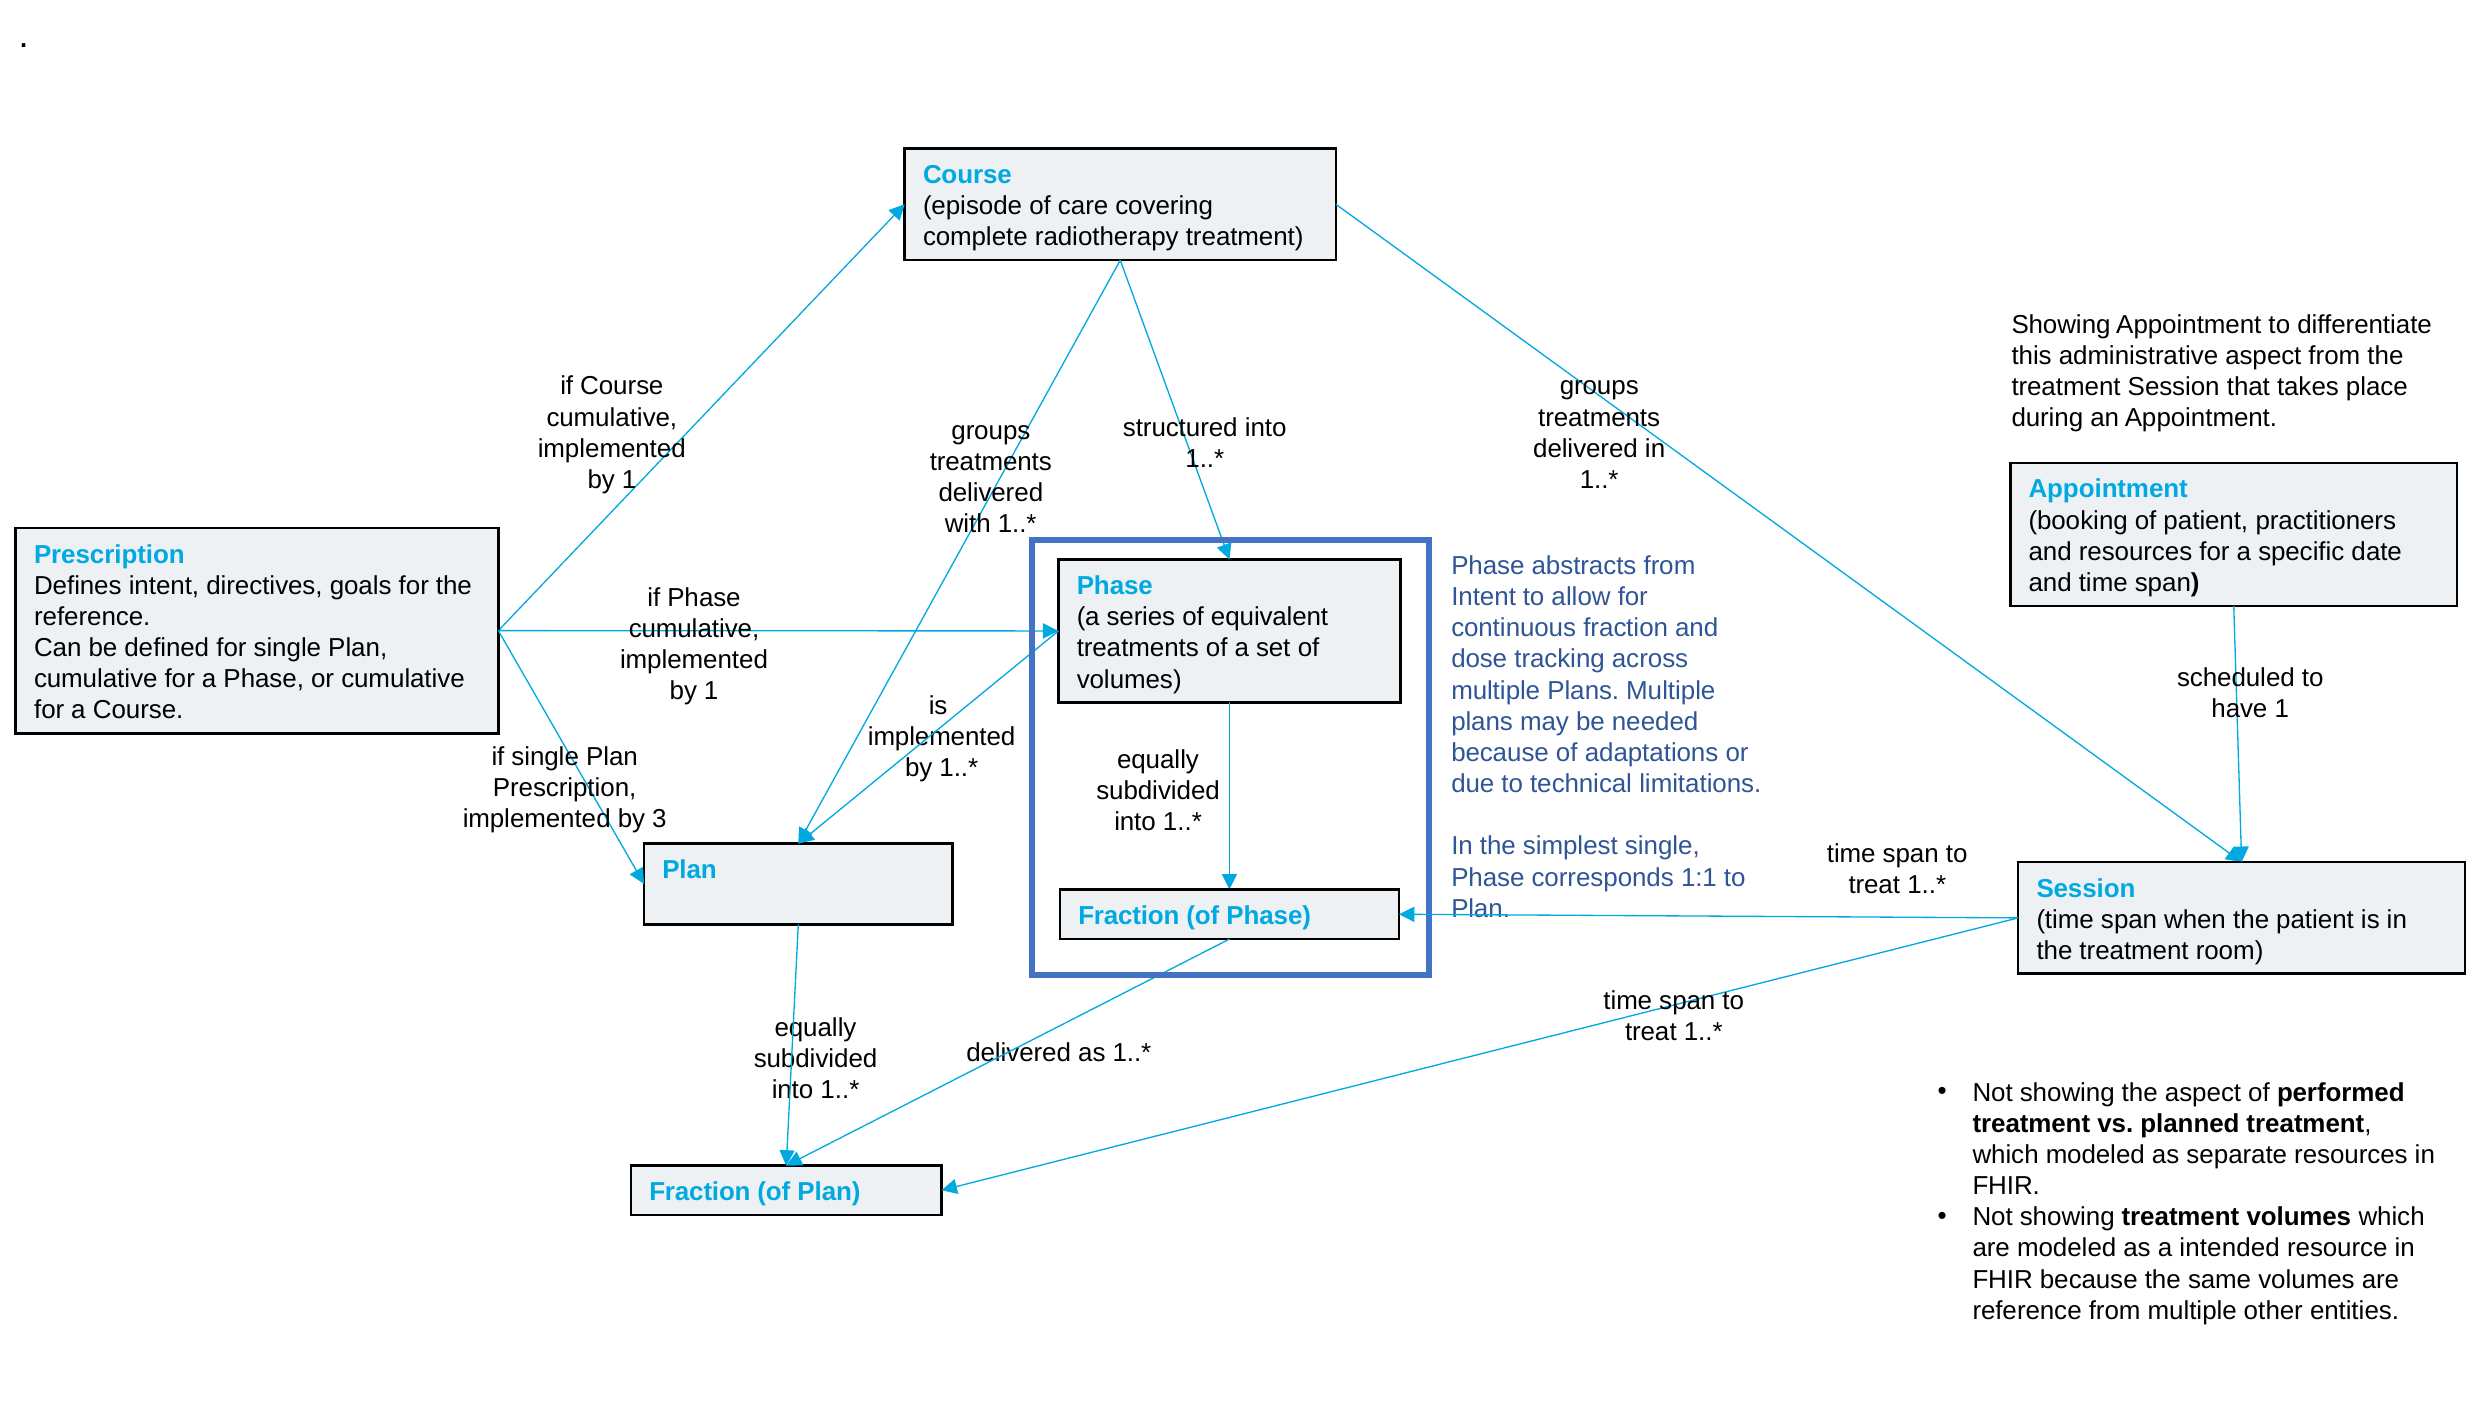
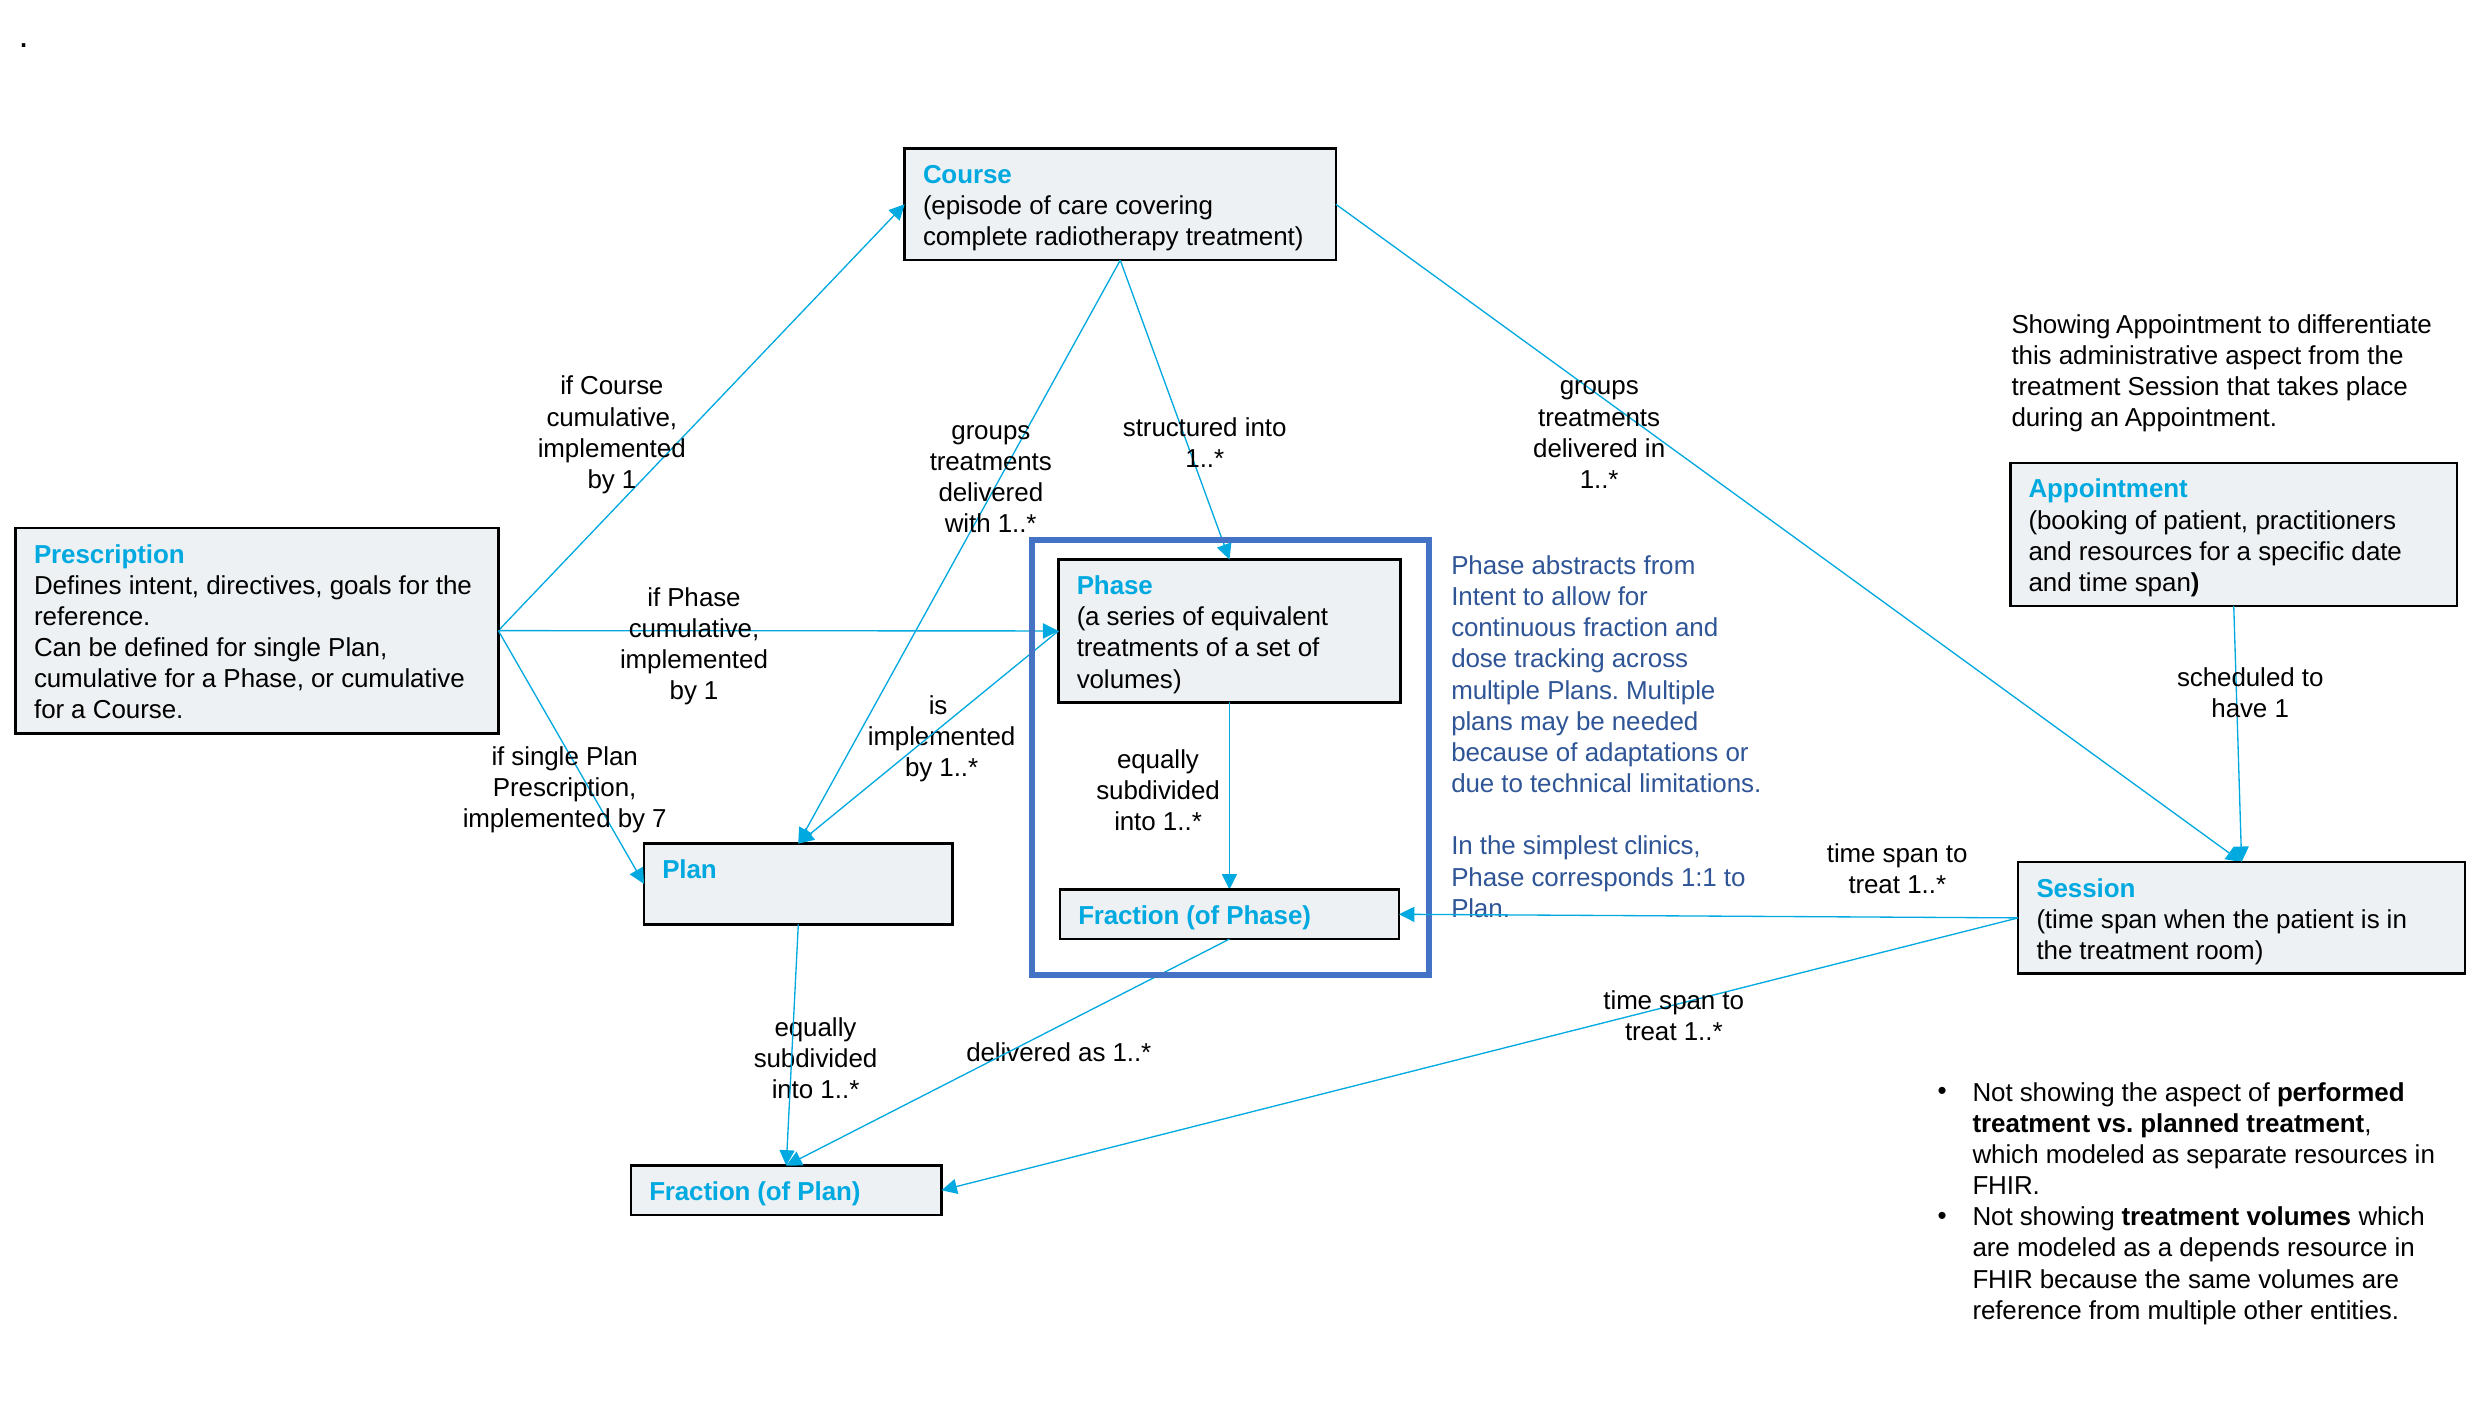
3: 3 -> 7
simplest single: single -> clinics
intended: intended -> depends
